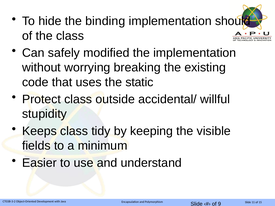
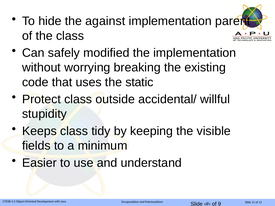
binding: binding -> against
should: should -> parent
